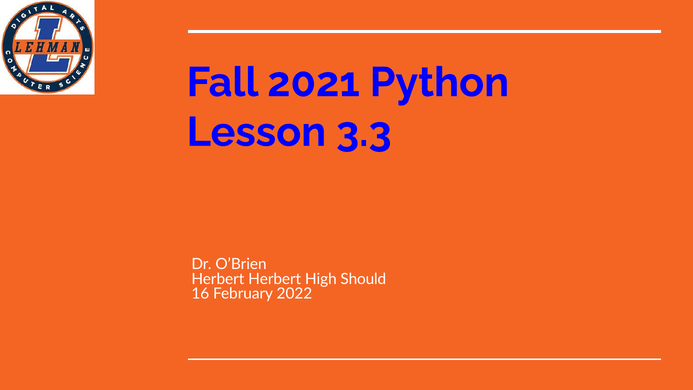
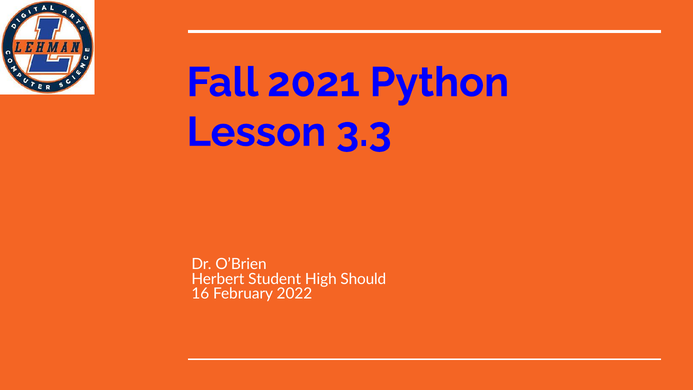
Herbert Herbert: Herbert -> Student
